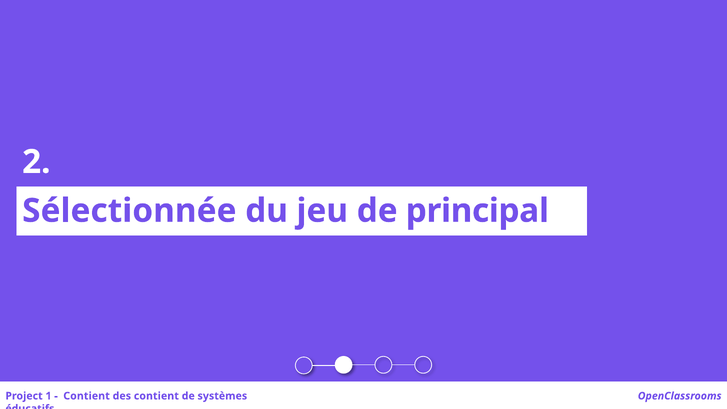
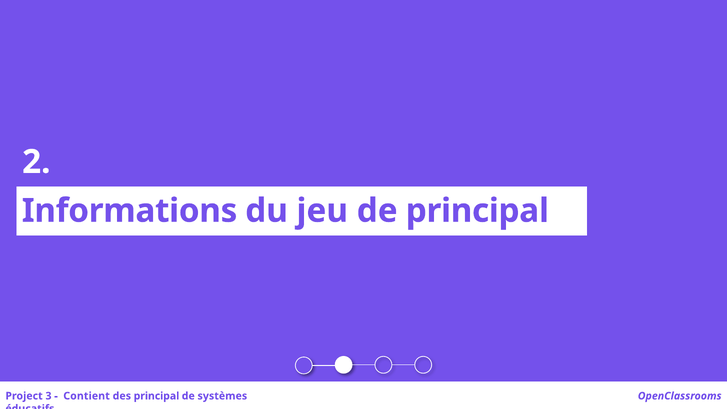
Sélectionnée: Sélectionnée -> Informations
1: 1 -> 3
des contient: contient -> principal
